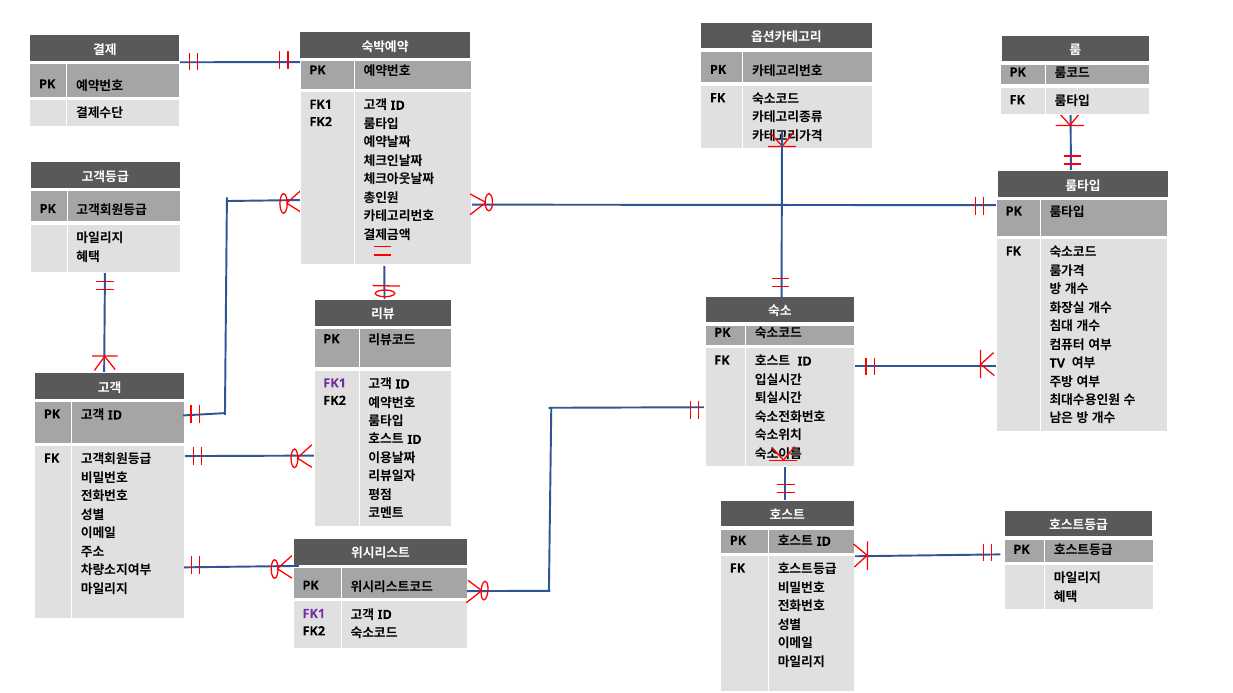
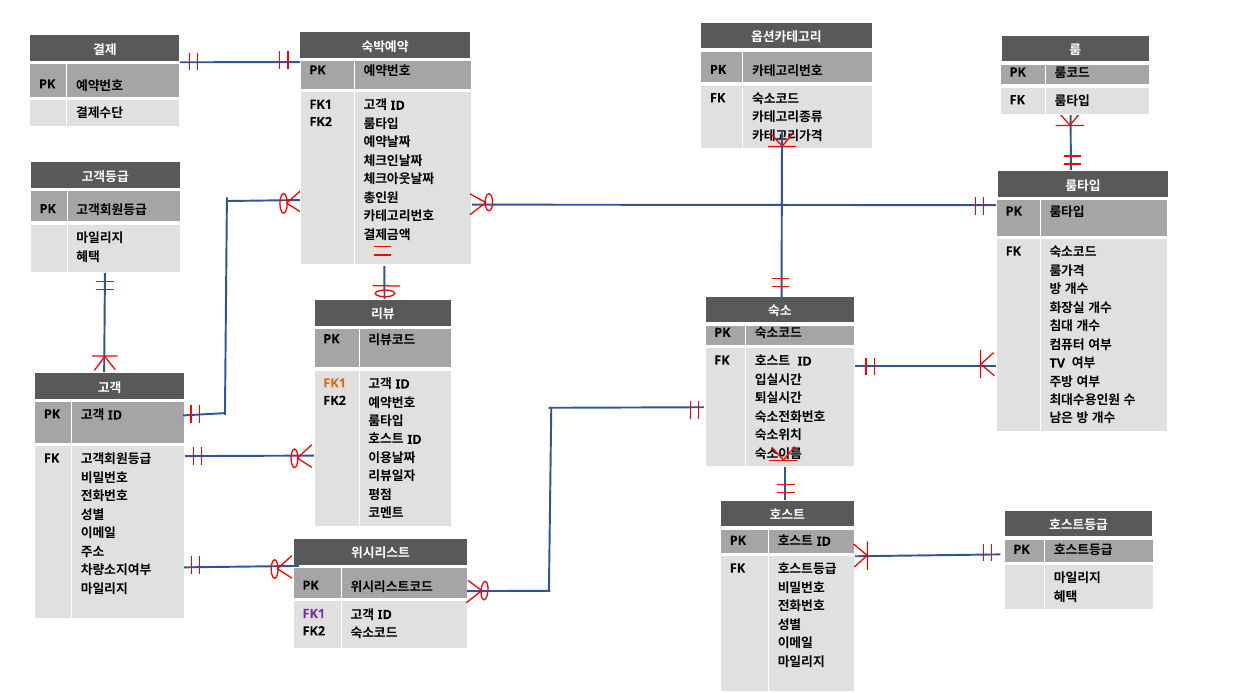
FK1 at (335, 384) colour: purple -> orange
